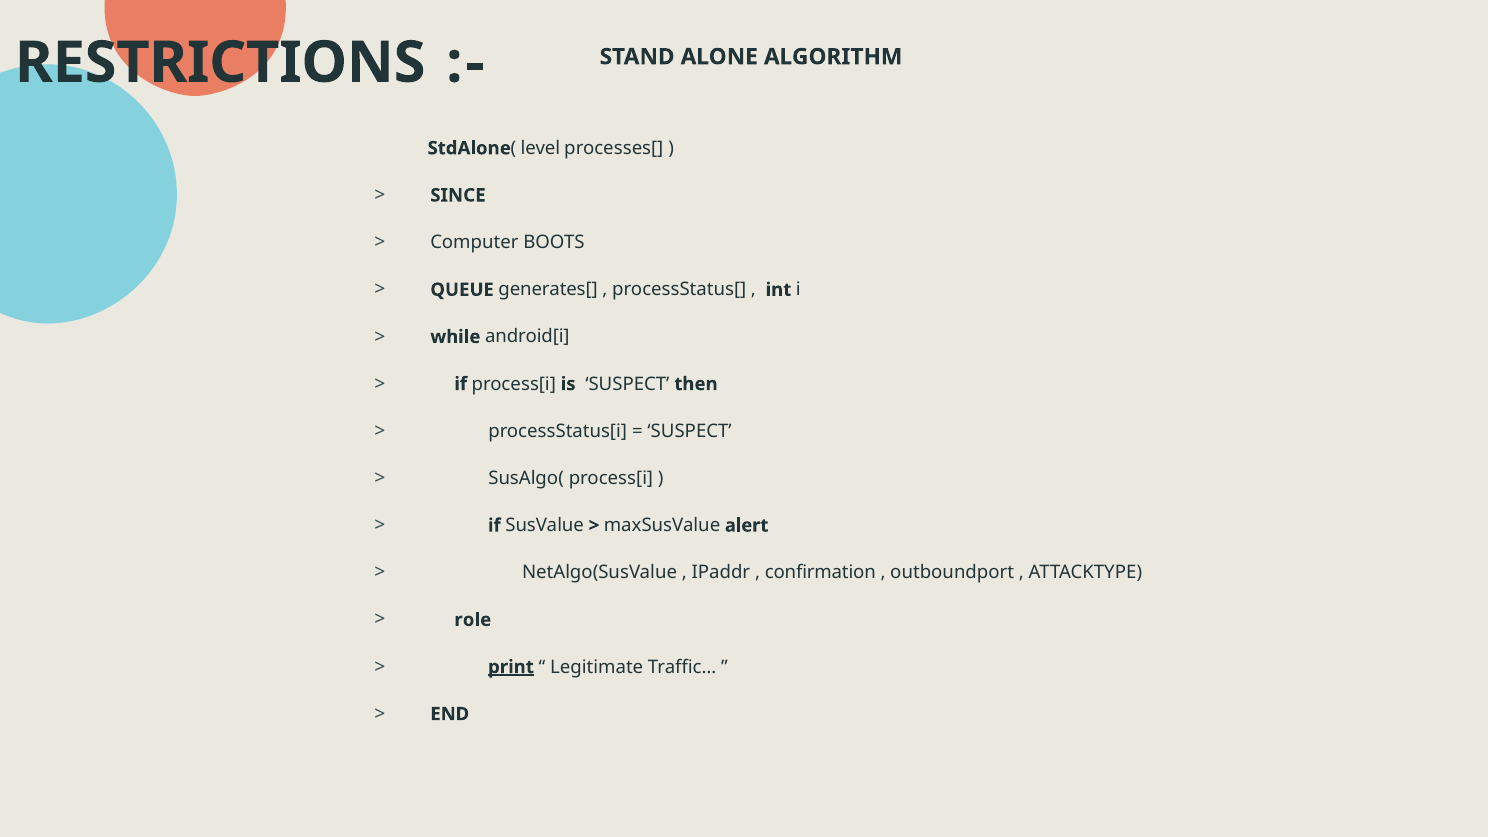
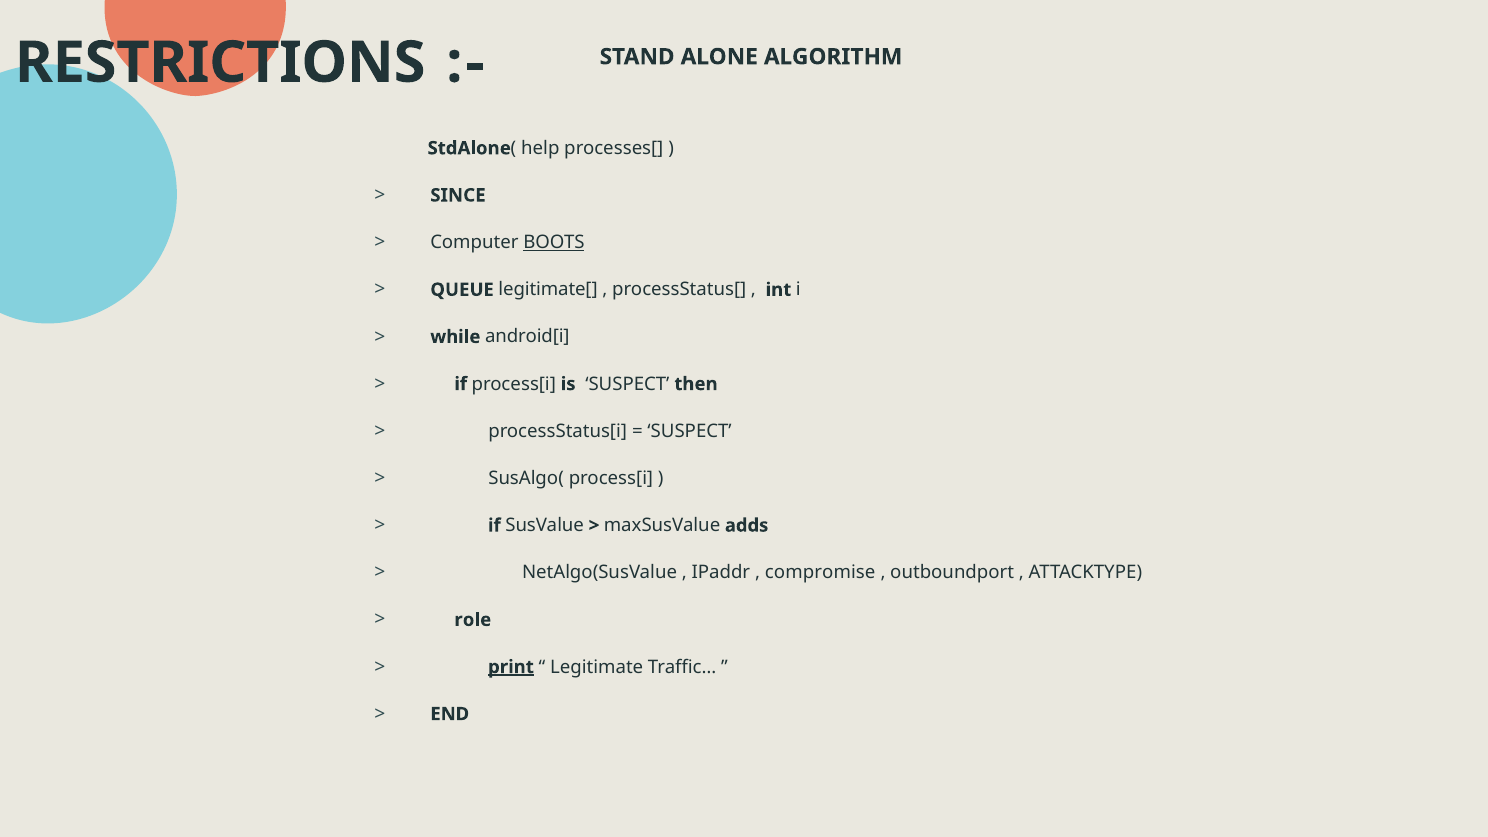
level: level -> help
BOOTS underline: none -> present
generates[: generates[ -> legitimate[
alert: alert -> adds
confirmation: confirmation -> compromise
